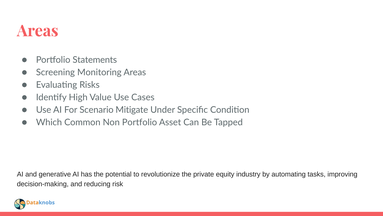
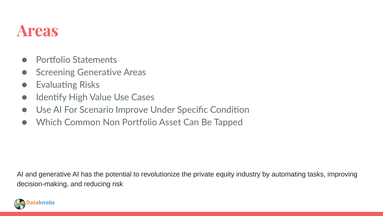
Screening Monitoring: Monitoring -> Generative
Mitigate: Mitigate -> Improve
